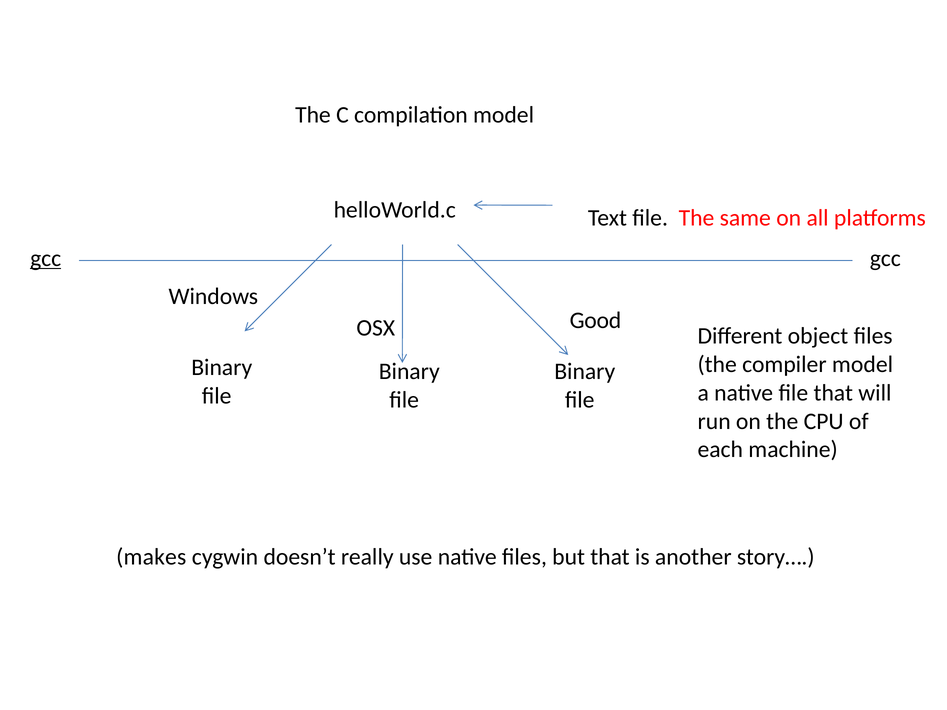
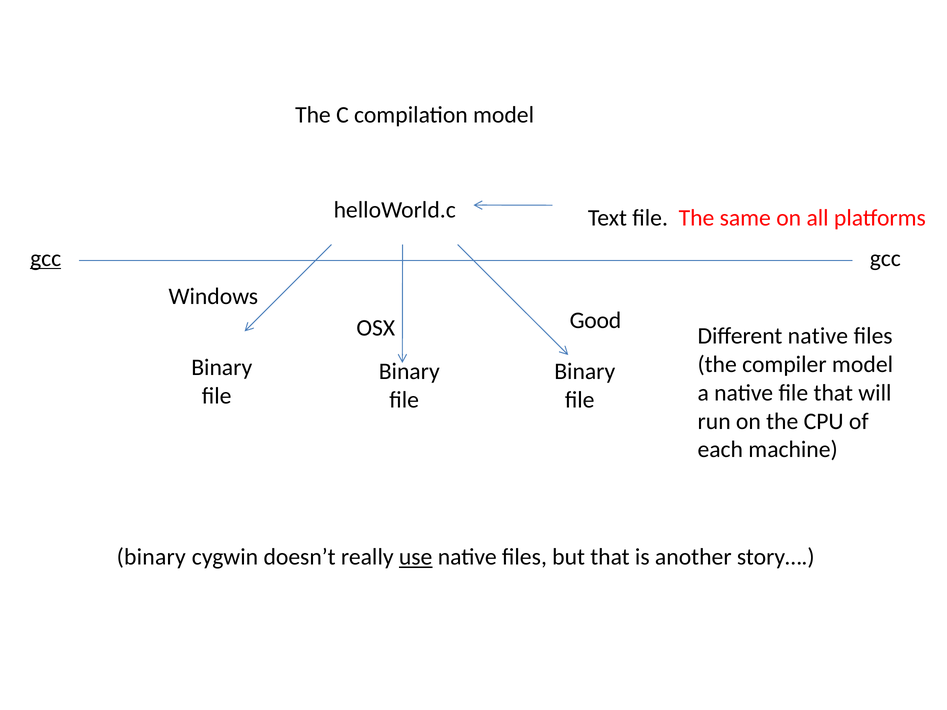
Different object: object -> native
makes at (151, 557): makes -> binary
use underline: none -> present
